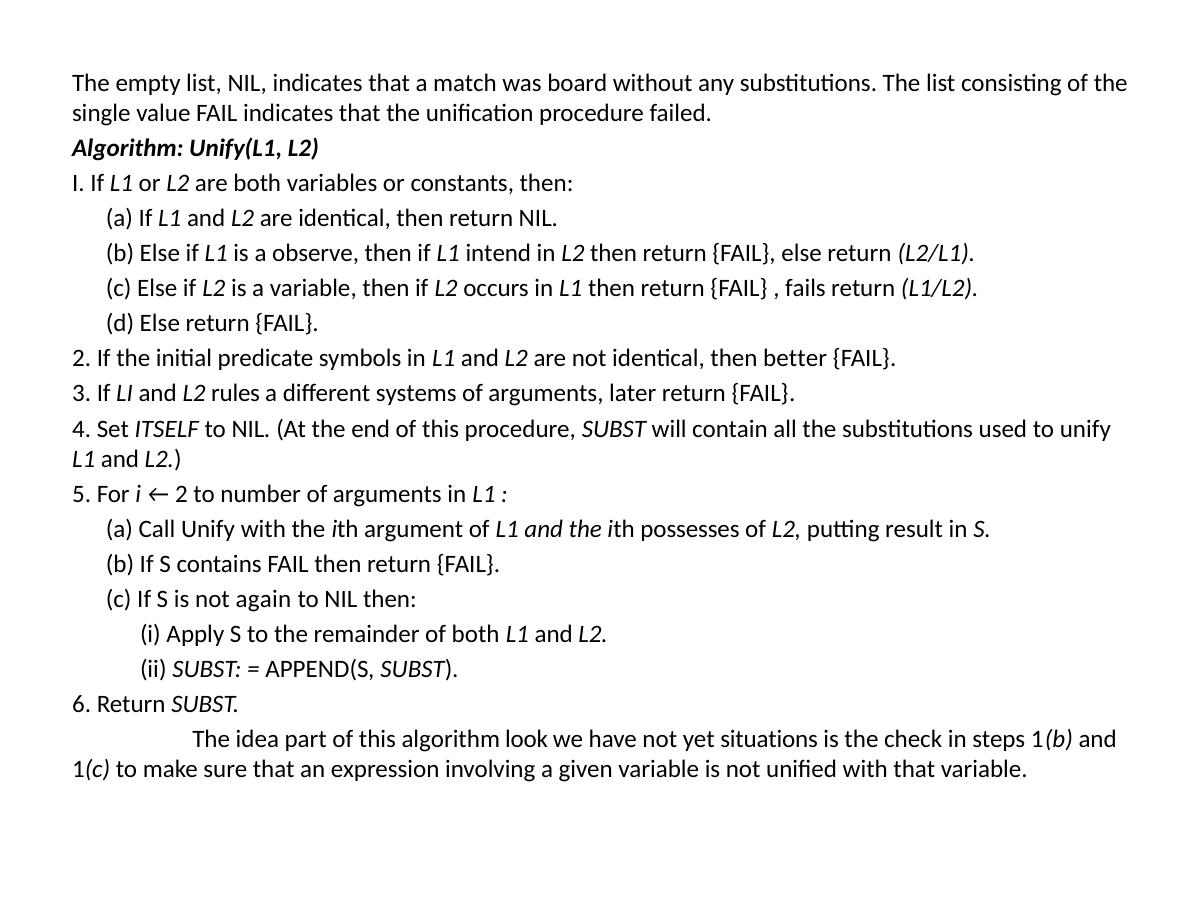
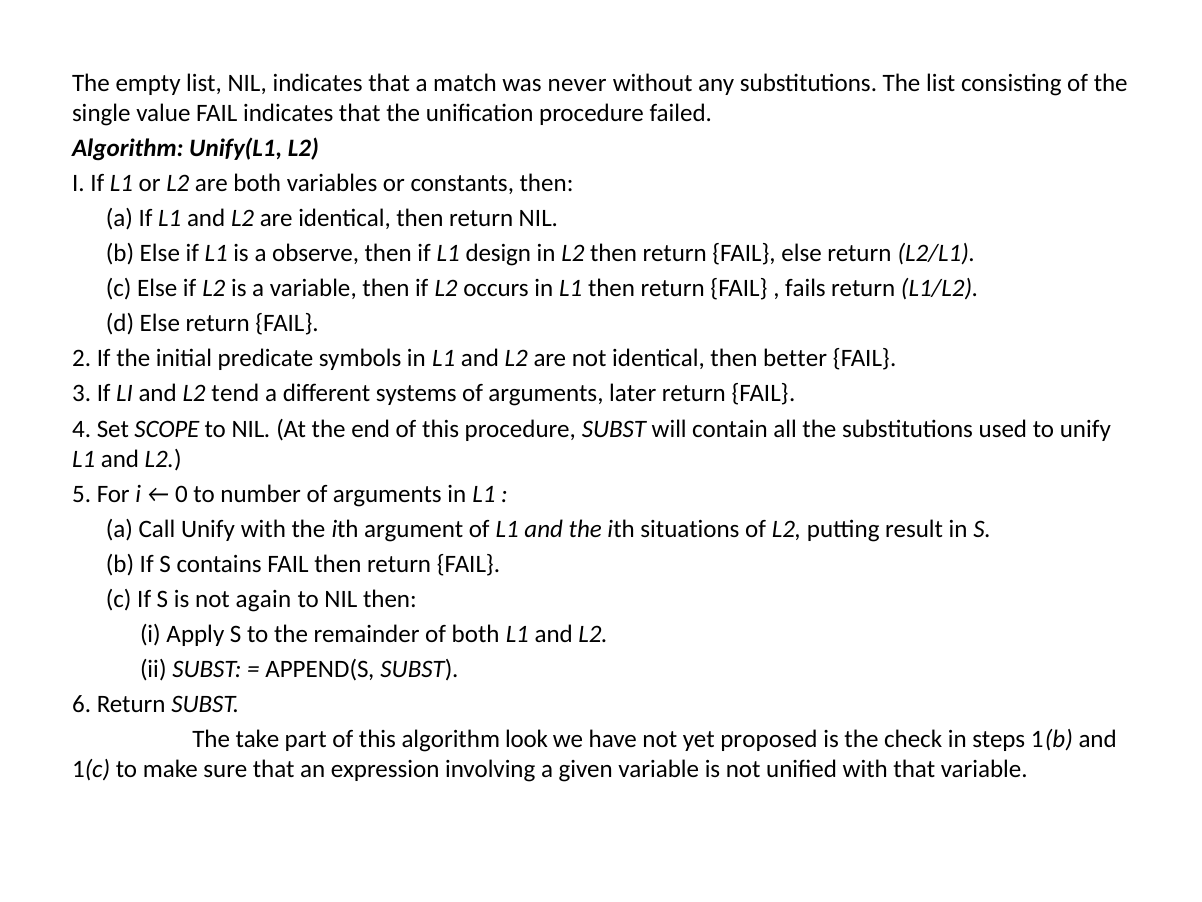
board: board -> never
intend: intend -> design
rules: rules -> tend
ITSELF: ITSELF -> SCOPE
2 at (181, 494): 2 -> 0
possesses: possesses -> situations
idea: idea -> take
situations: situations -> proposed
